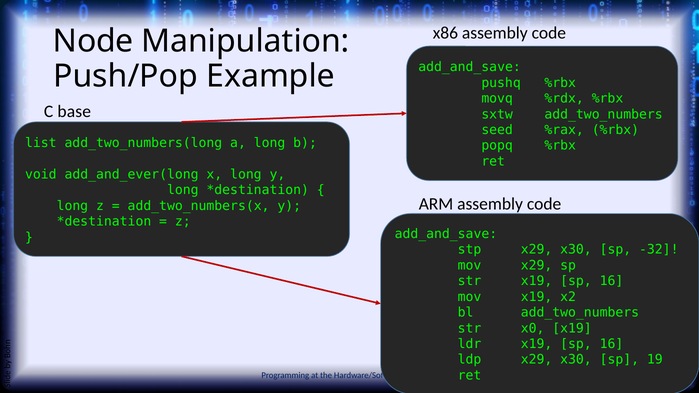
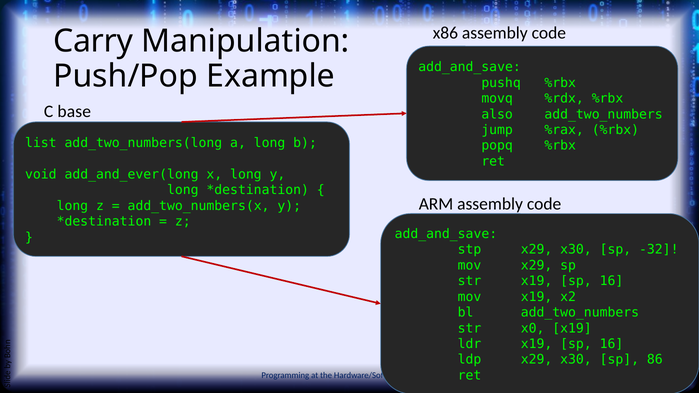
Node: Node -> Carry
sxtw: sxtw -> also
seed: seed -> jump
19: 19 -> 86
